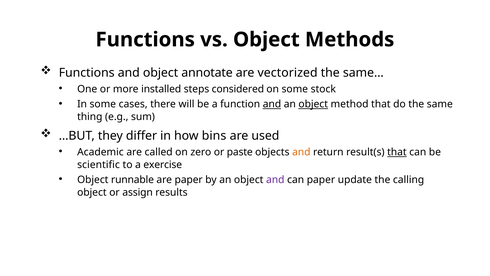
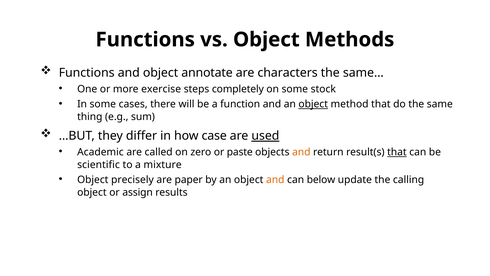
vectorized: vectorized -> characters
installed: installed -> exercise
considered: considered -> completely
and at (272, 104) underline: present -> none
bins: bins -> case
used underline: none -> present
exercise: exercise -> mixture
runnable: runnable -> precisely
and at (275, 180) colour: purple -> orange
can paper: paper -> below
